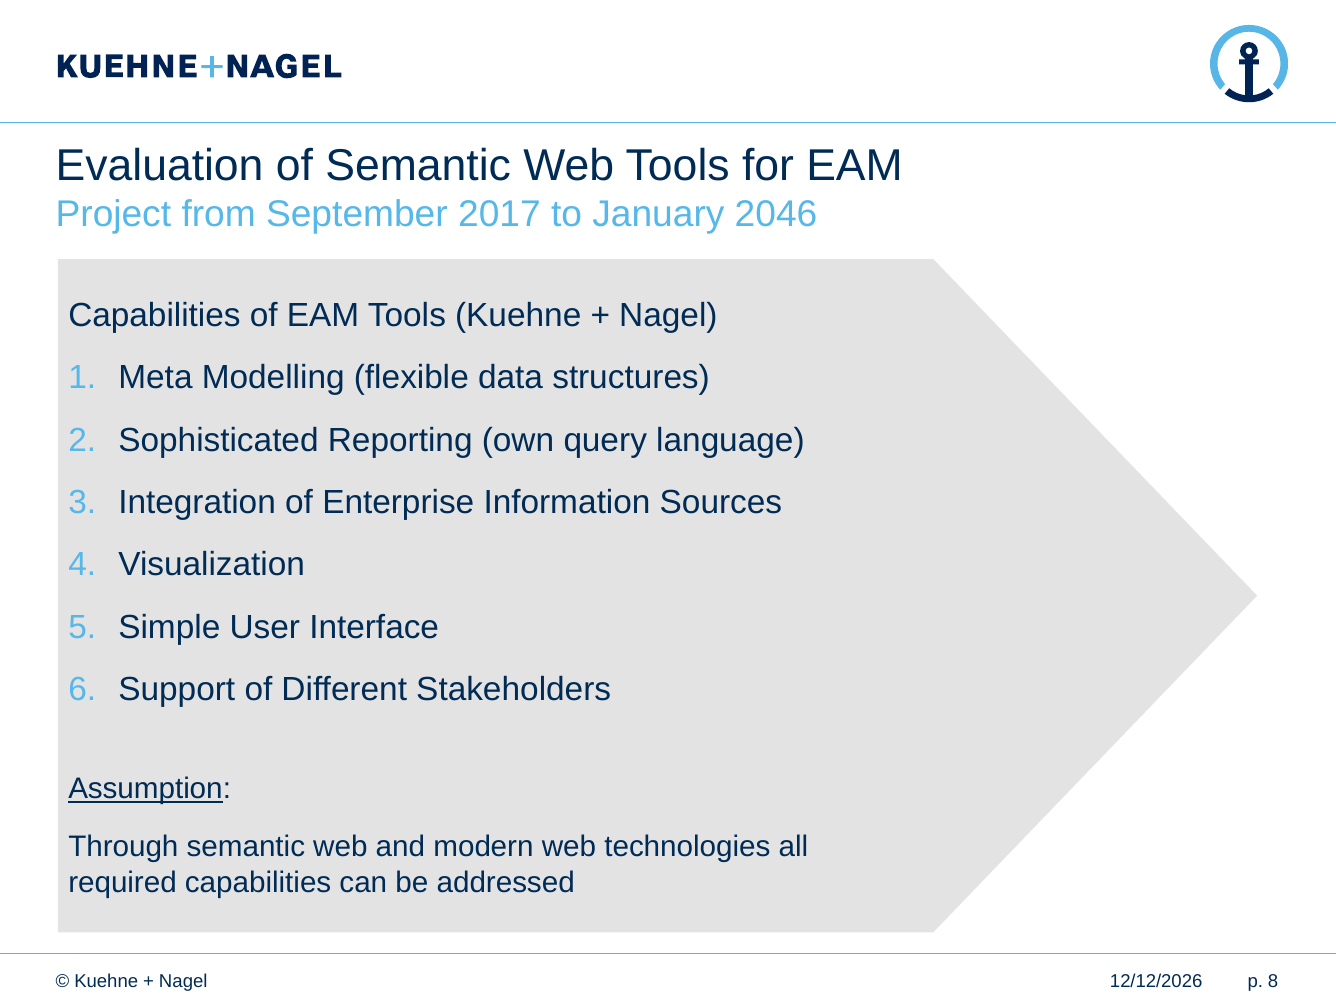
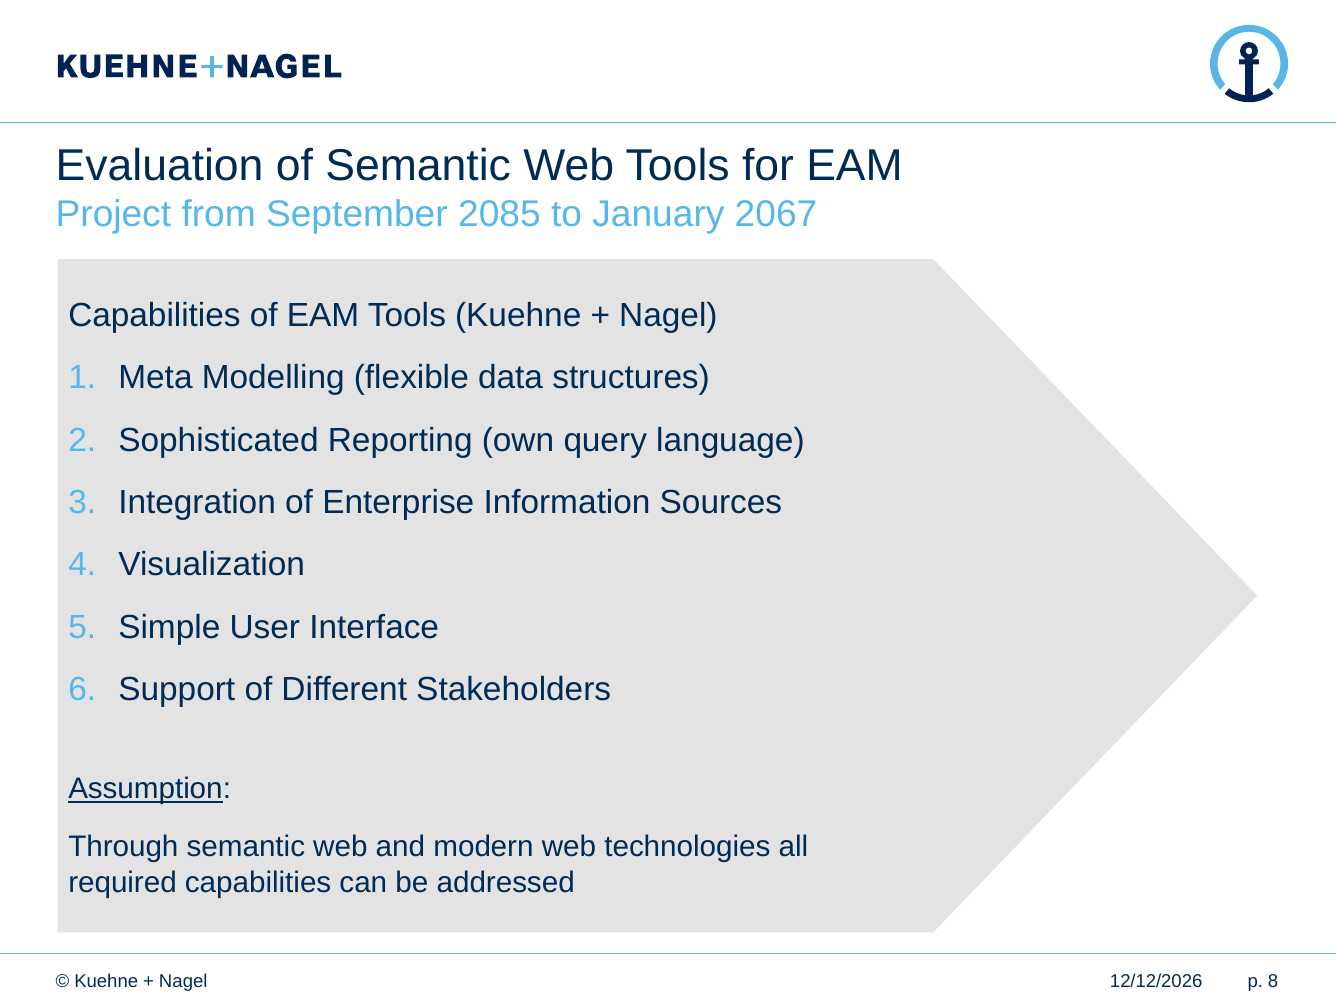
2017: 2017 -> 2085
2046: 2046 -> 2067
